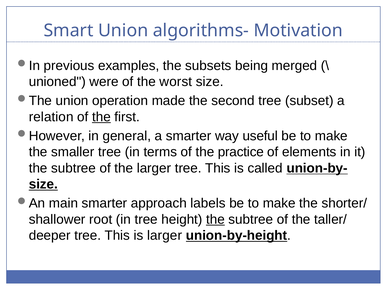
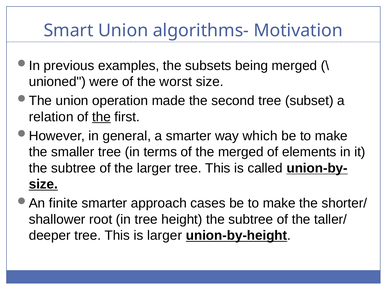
useful: useful -> which
the practice: practice -> merged
main: main -> finite
labels: labels -> cases
the at (215, 220) underline: present -> none
